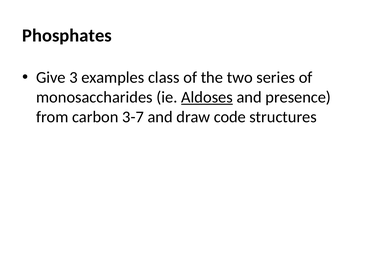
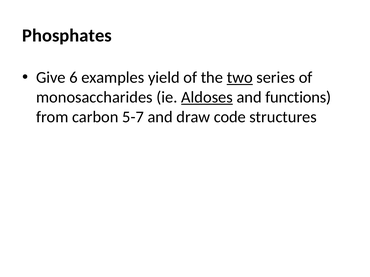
3: 3 -> 6
class: class -> yield
two underline: none -> present
presence: presence -> functions
3-7: 3-7 -> 5-7
